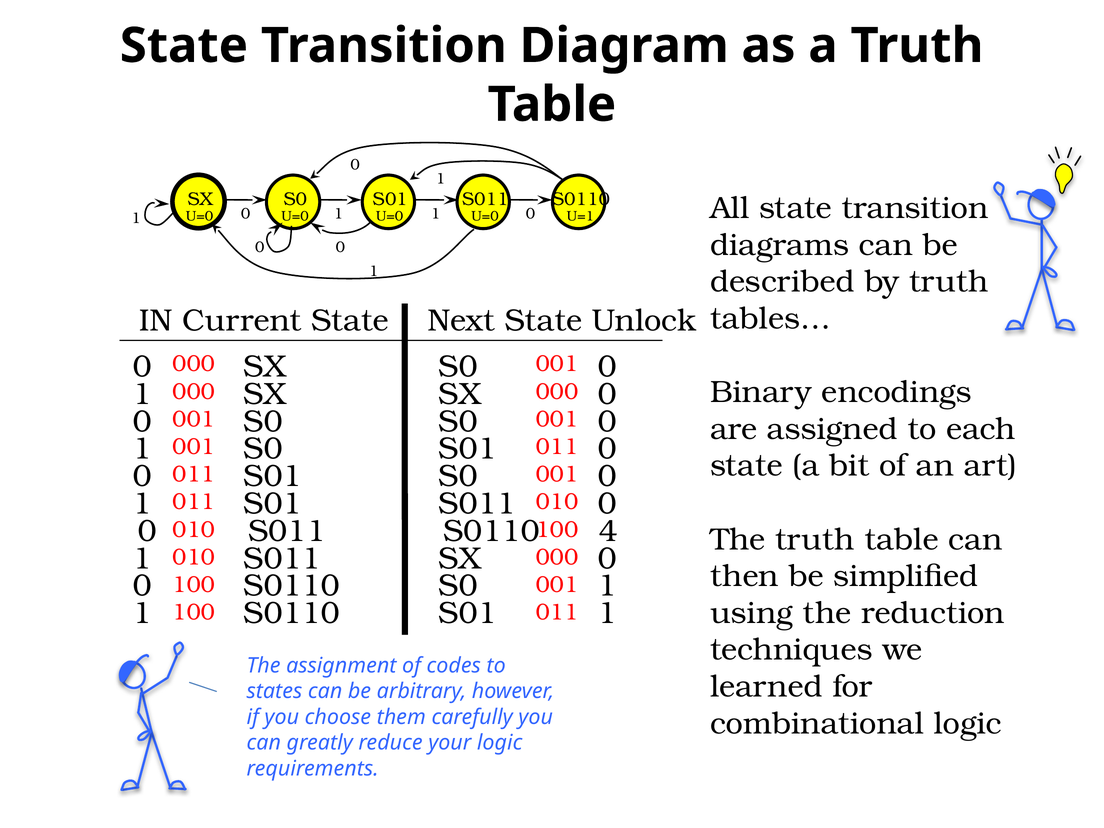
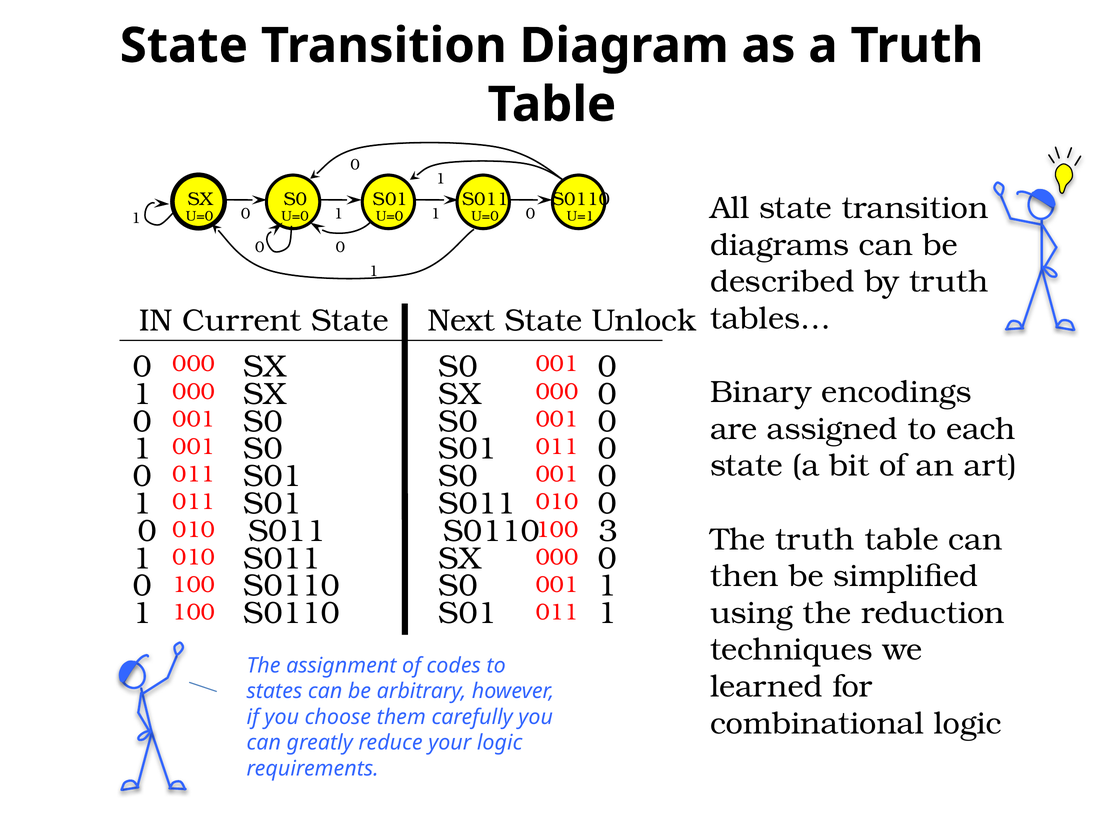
4: 4 -> 3
